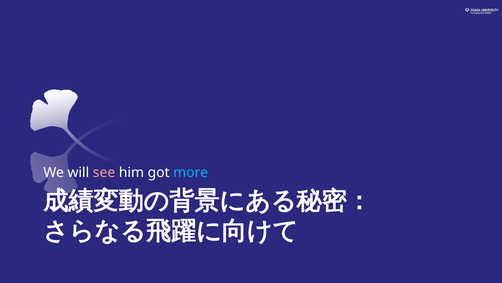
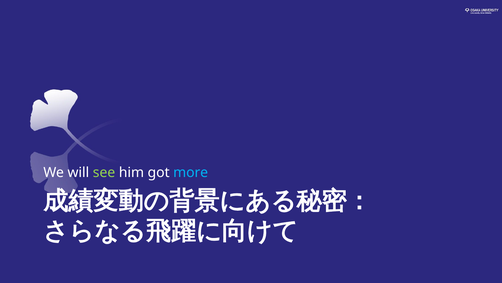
see colour: pink -> light green
